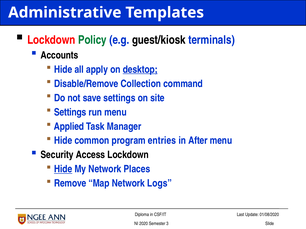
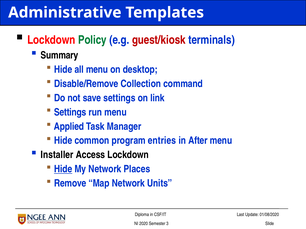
guest/kiosk colour: black -> red
Accounts: Accounts -> Summary
all apply: apply -> menu
desktop underline: present -> none
site: site -> link
Security: Security -> Installer
Logs: Logs -> Units
